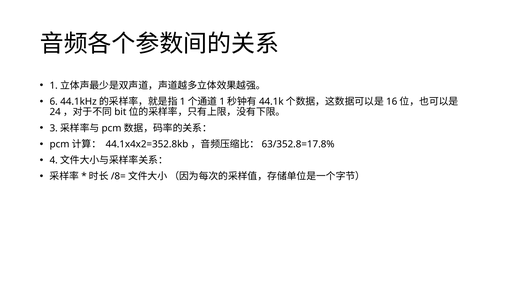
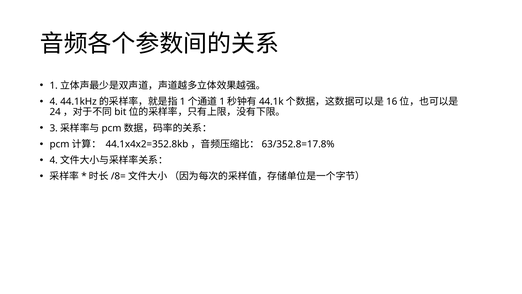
6: 6 -> 4
